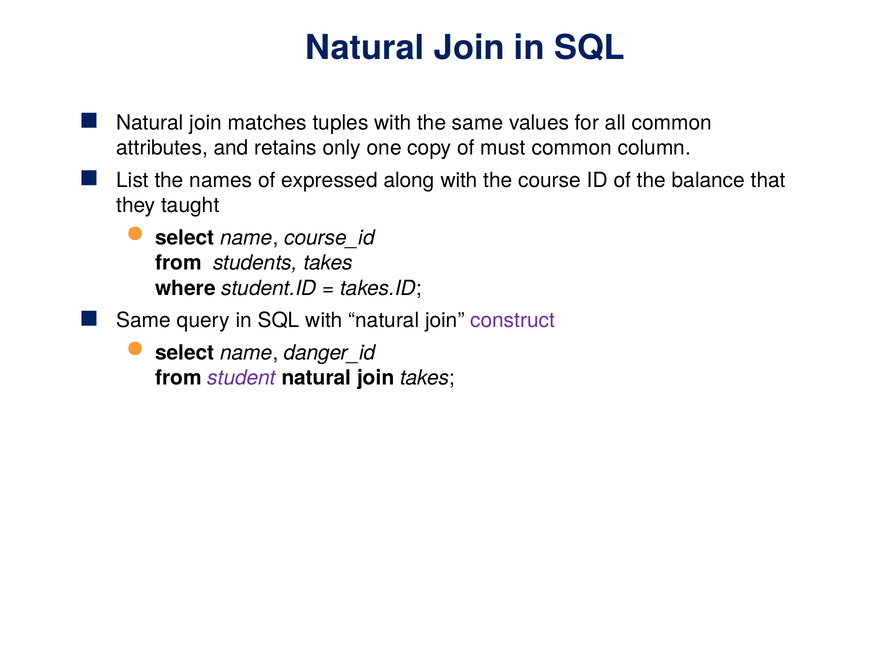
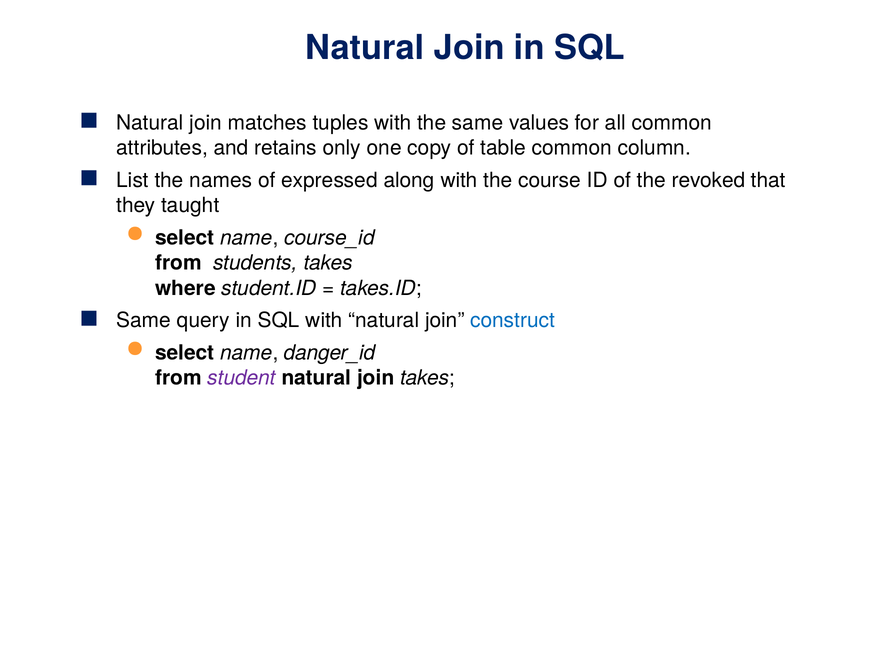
must: must -> table
balance: balance -> revoked
construct colour: purple -> blue
